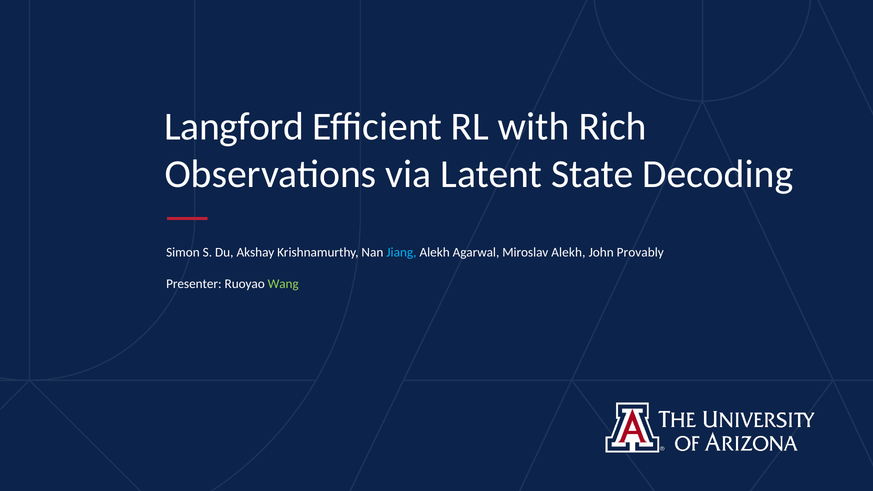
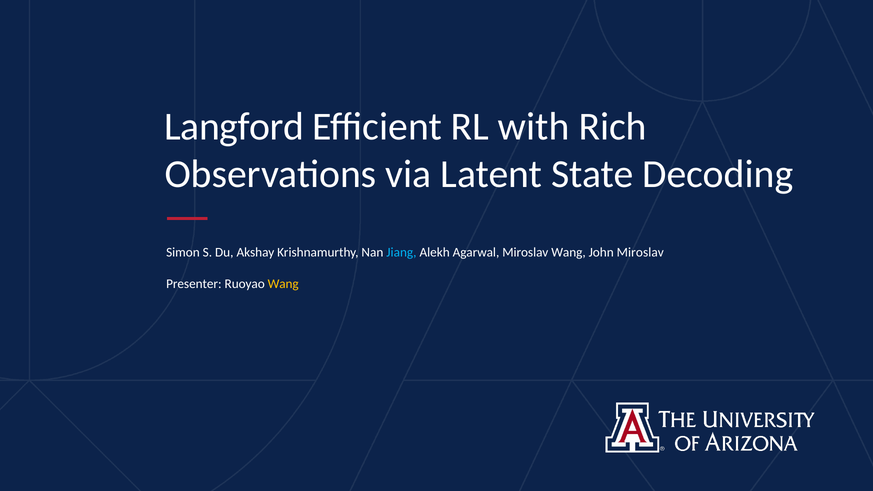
Miroslav Alekh: Alekh -> Wang
John Provably: Provably -> Miroslav
Wang at (283, 284) colour: light green -> yellow
